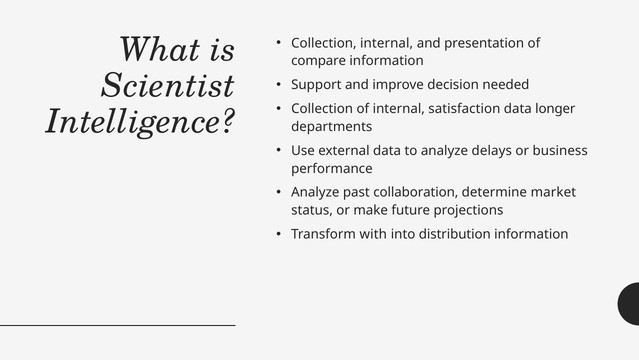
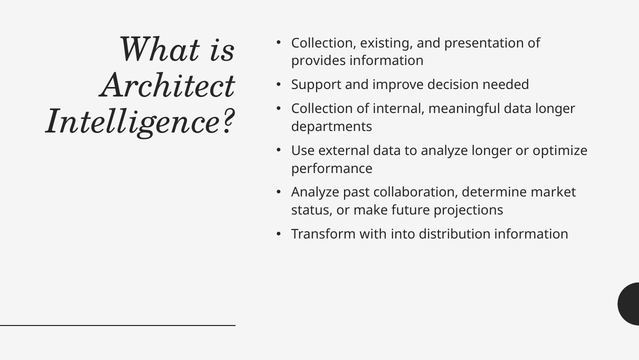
Collection internal: internal -> existing
compare: compare -> provides
Scientist: Scientist -> Architect
satisfaction: satisfaction -> meaningful
analyze delays: delays -> longer
business: business -> optimize
